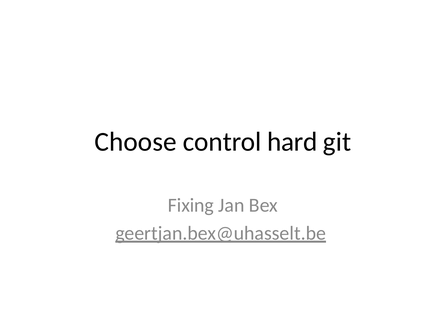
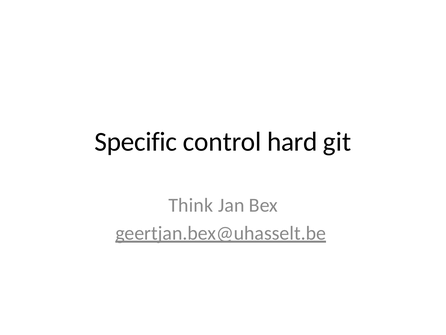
Choose: Choose -> Specific
Fixing: Fixing -> Think
